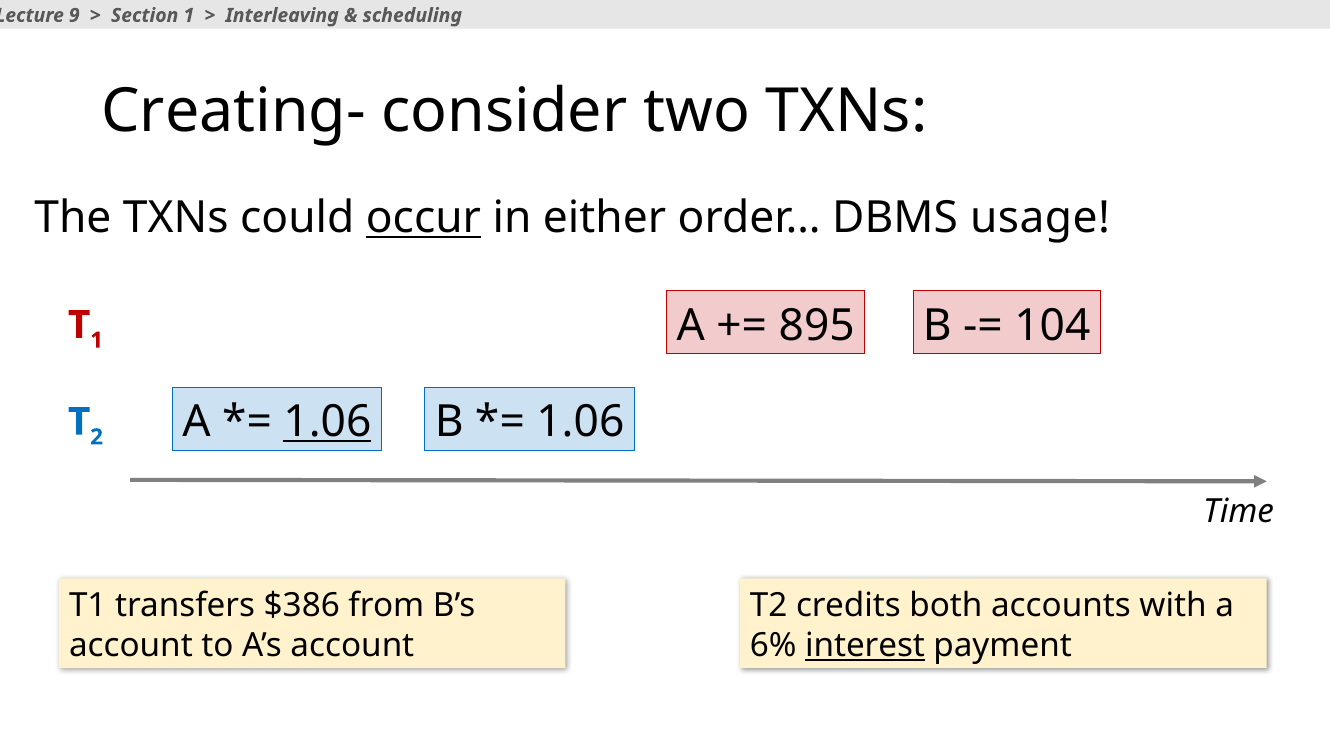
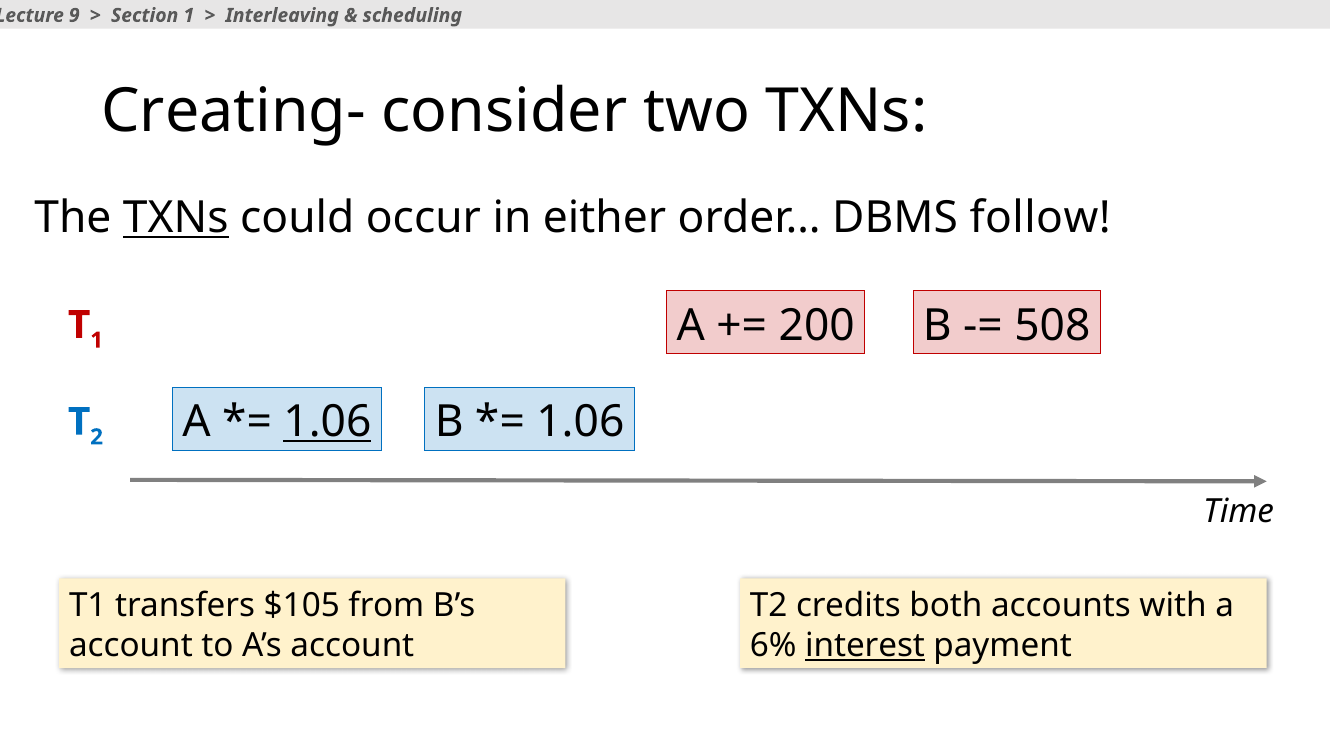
TXNs at (176, 218) underline: none -> present
occur underline: present -> none
usage: usage -> follow
895: 895 -> 200
104: 104 -> 508
$386: $386 -> $105
